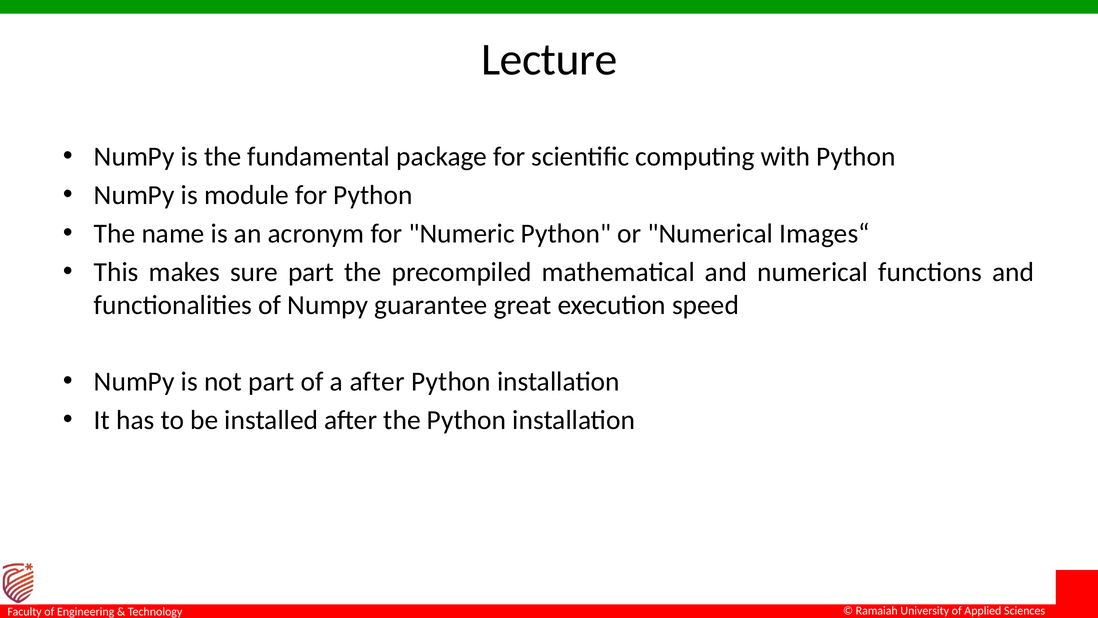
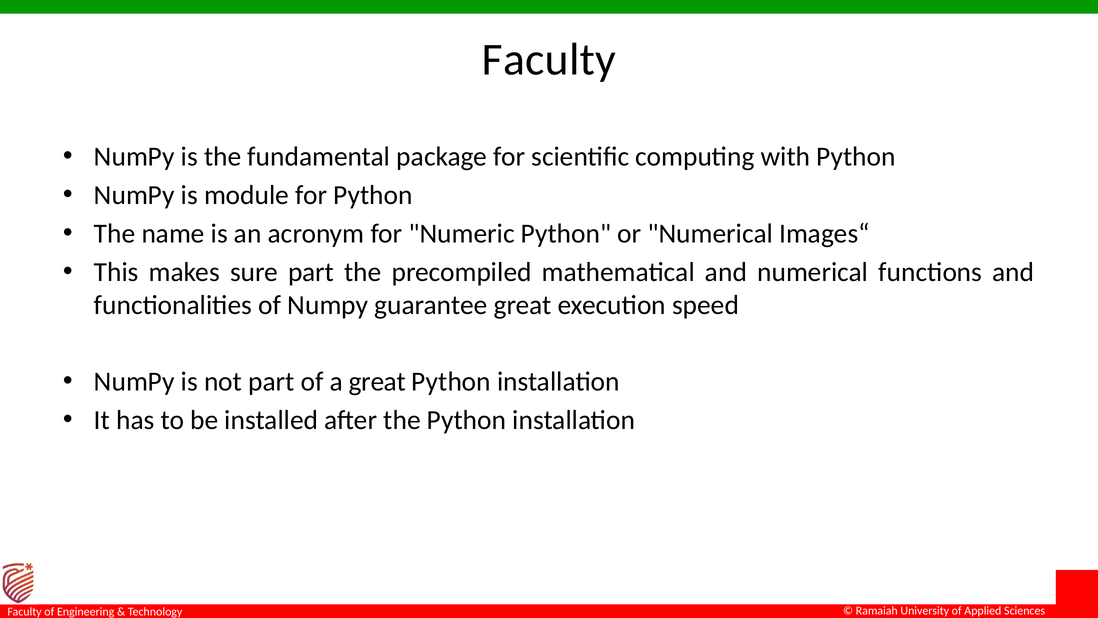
Lecture at (549, 59): Lecture -> Faculty
a after: after -> great
